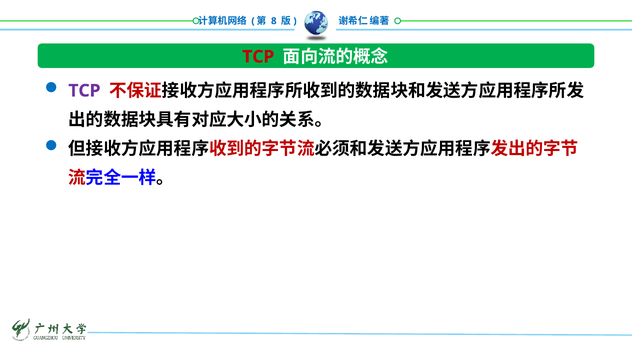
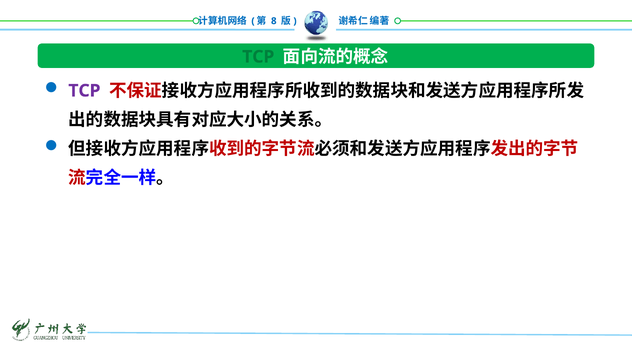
TCP at (258, 57) colour: red -> green
